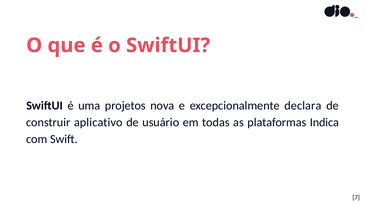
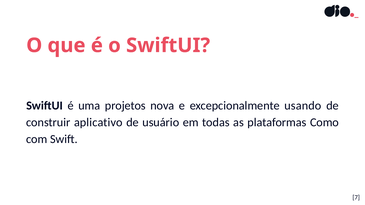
declara: declara -> usando
Indica: Indica -> Como
